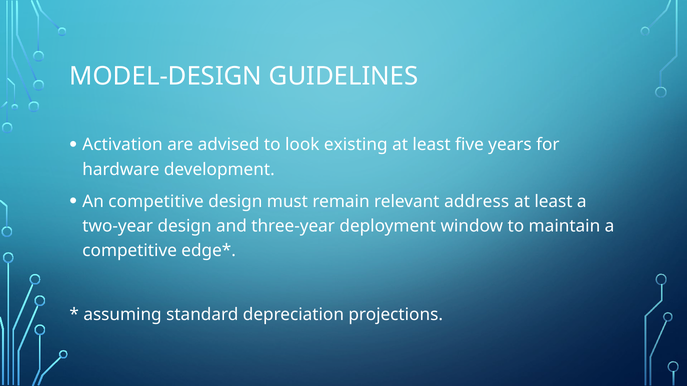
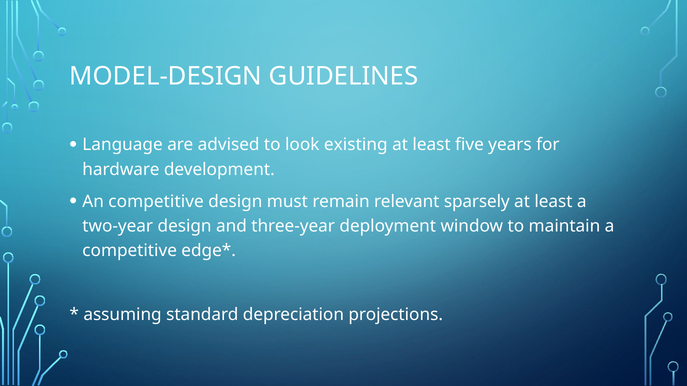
Activation: Activation -> Language
address: address -> sparsely
